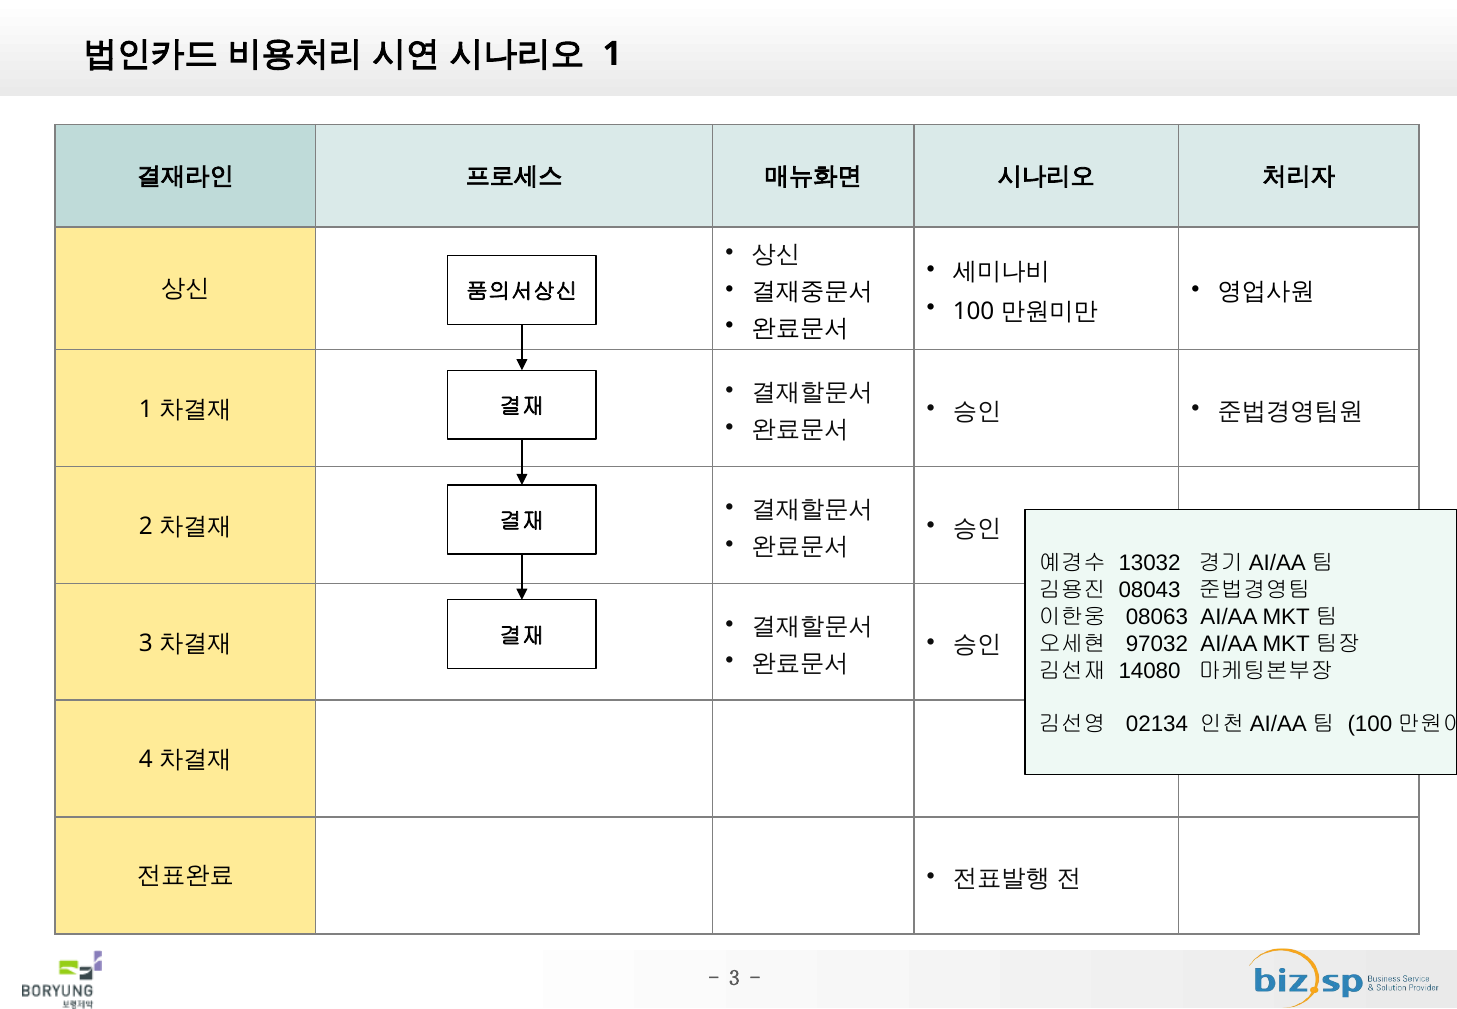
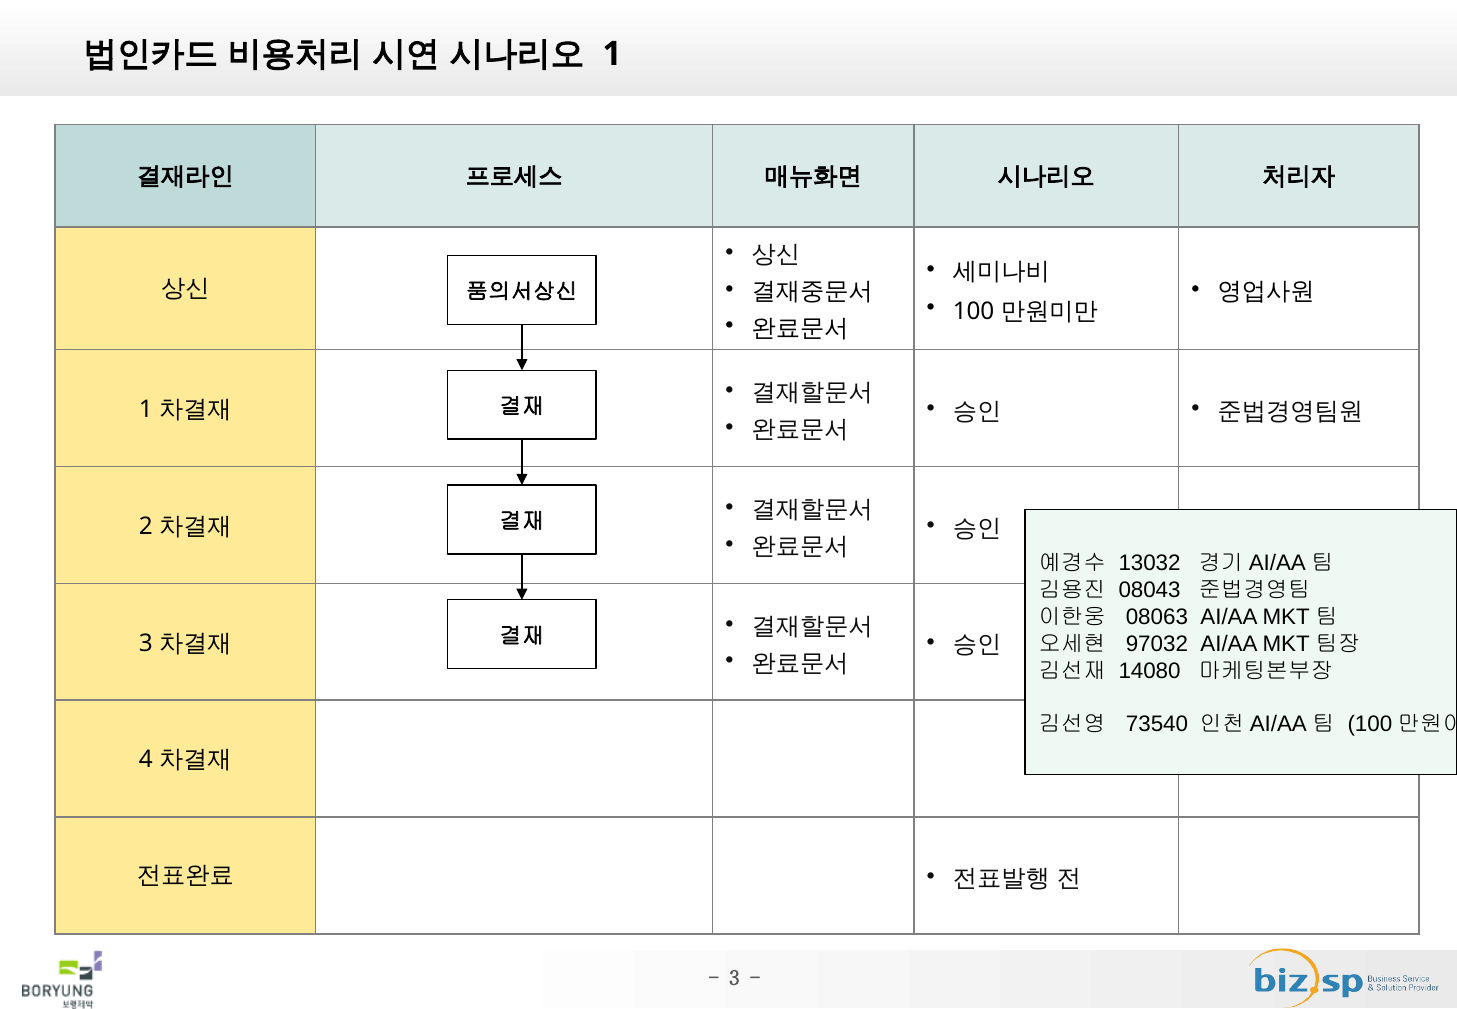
02134: 02134 -> 73540
